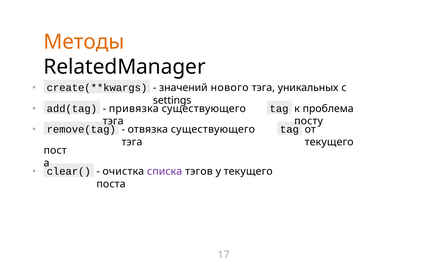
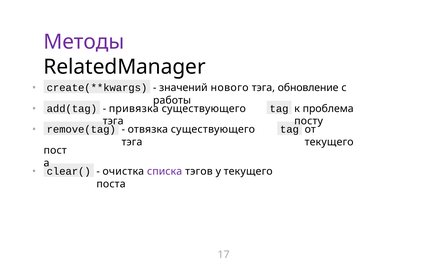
Методы colour: orange -> purple
уникальных: уникальных -> обновление
settings: settings -> работы
